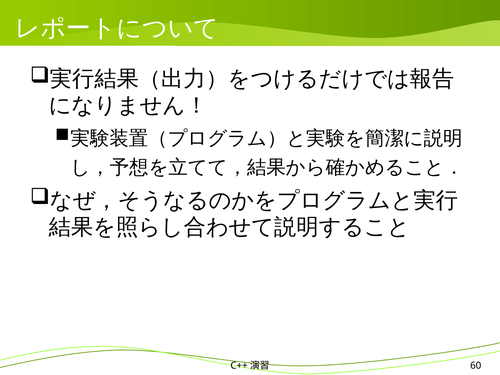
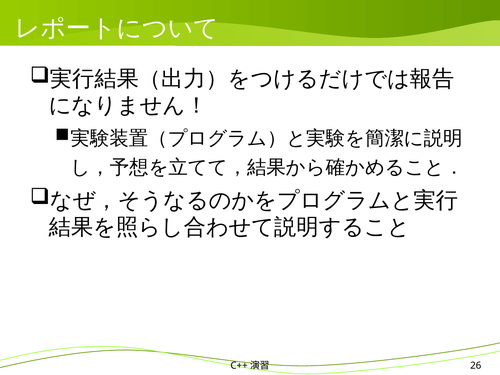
60: 60 -> 26
